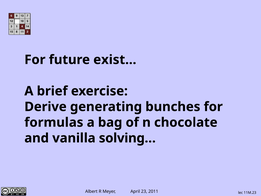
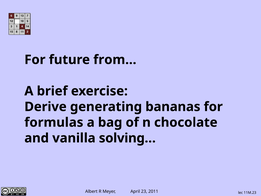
exist…: exist… -> from…
bunches: bunches -> bananas
